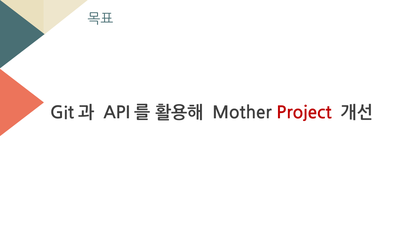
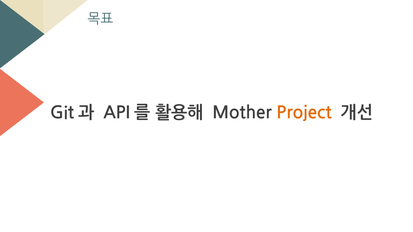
Project colour: red -> orange
